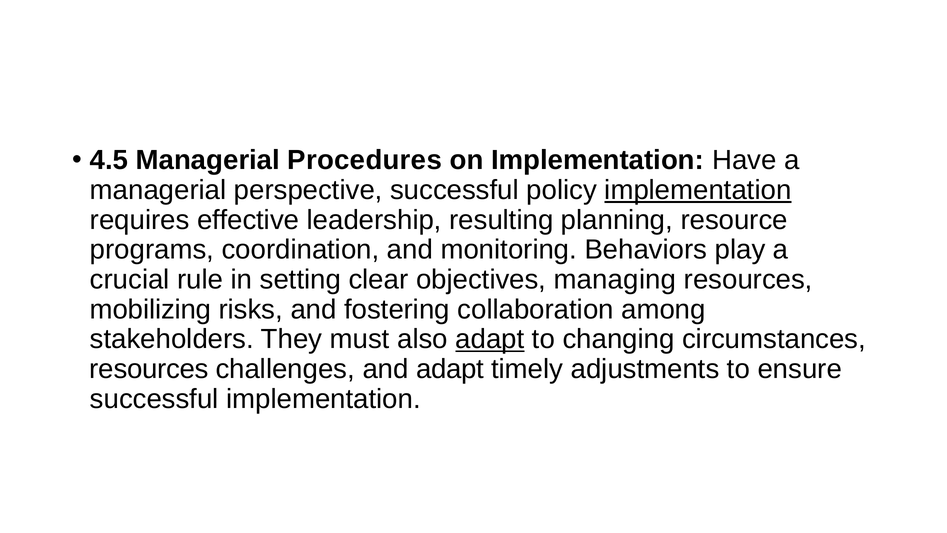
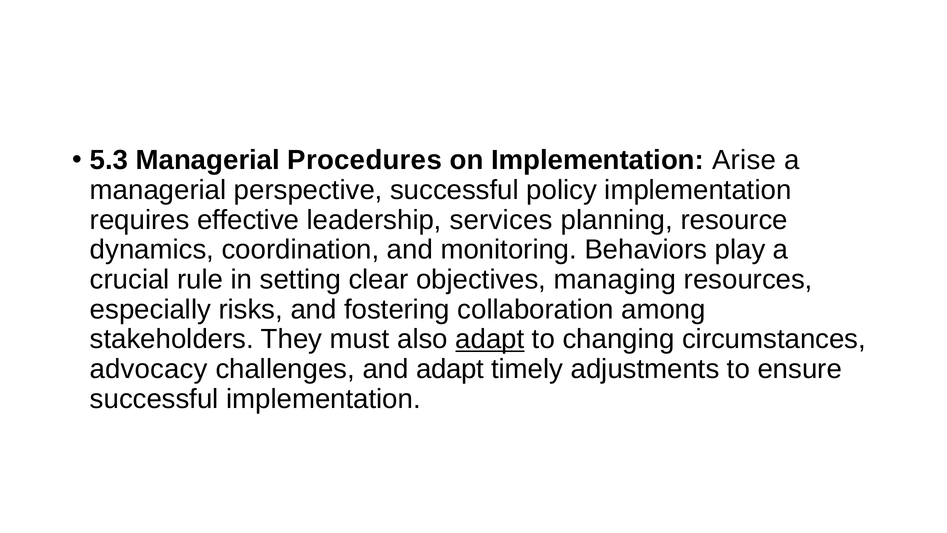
4.5: 4.5 -> 5.3
Have: Have -> Arise
implementation at (698, 190) underline: present -> none
resulting: resulting -> services
programs: programs -> dynamics
mobilizing: mobilizing -> especially
resources at (149, 369): resources -> advocacy
